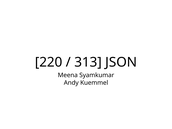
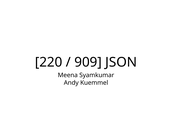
313: 313 -> 909
